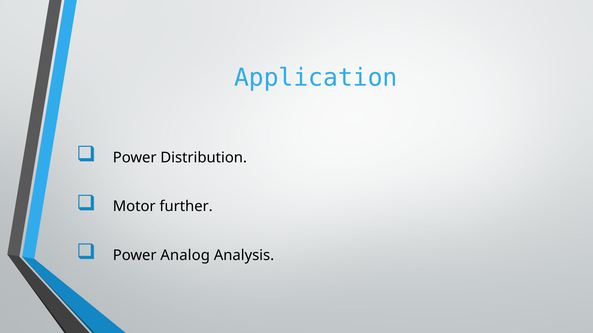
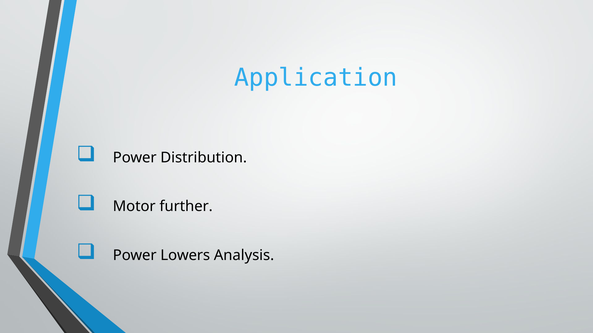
Analog: Analog -> Lowers
